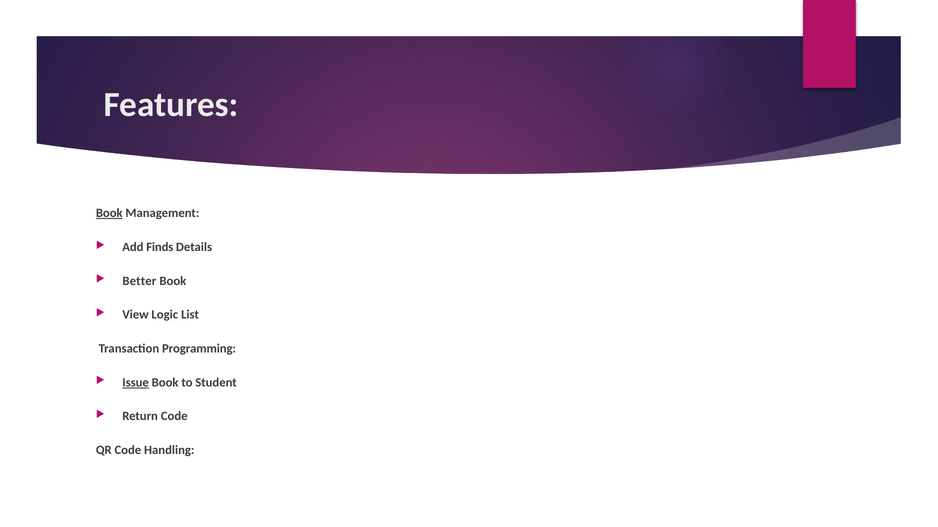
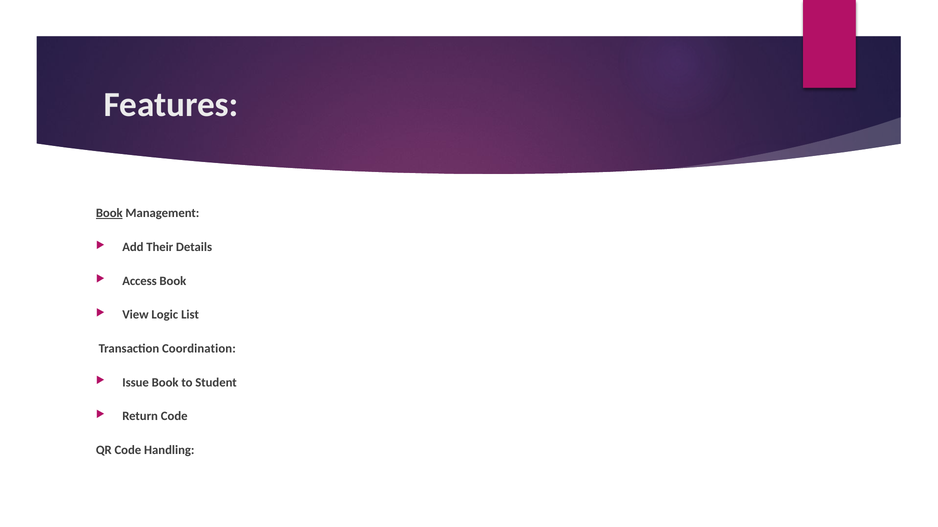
Finds: Finds -> Their
Better: Better -> Access
Programming: Programming -> Coordination
Issue underline: present -> none
